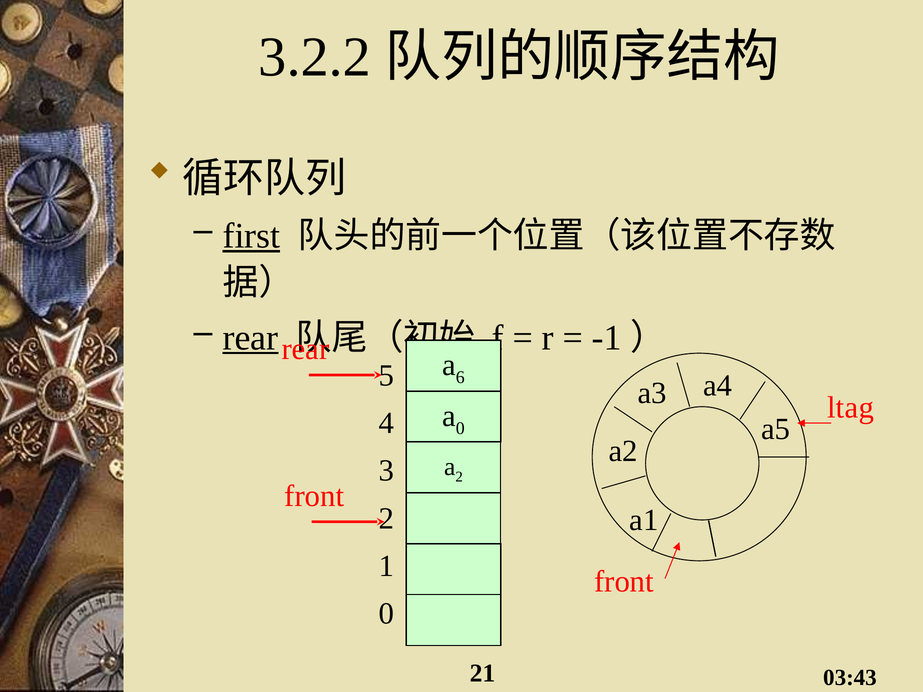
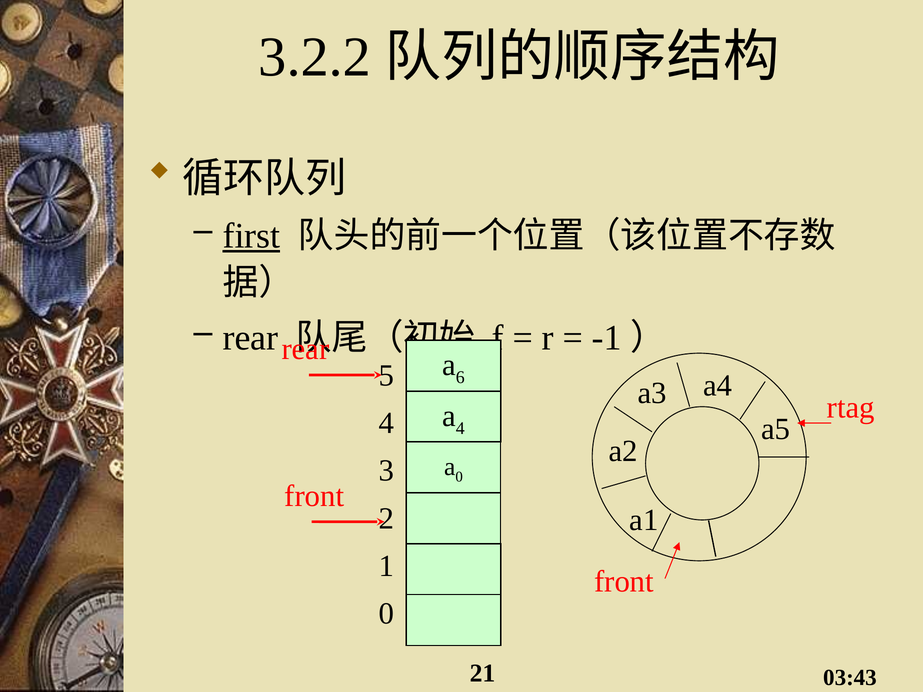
rear at (250, 338) underline: present -> none
ltag: ltag -> rtag
0 at (460, 428): 0 -> 4
2 at (459, 477): 2 -> 0
